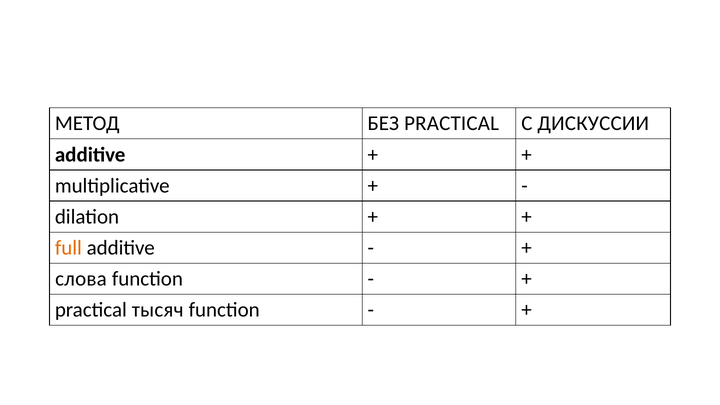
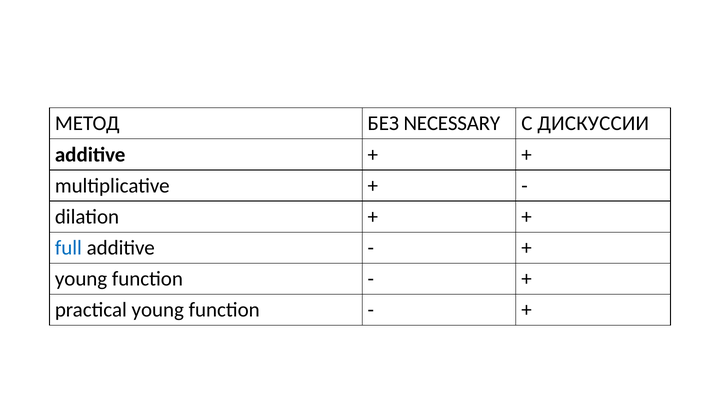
БЕЗ PRACTICAL: PRACTICAL -> NECESSARY
full colour: orange -> blue
слова at (81, 279): слова -> young
practical тысяч: тысяч -> young
